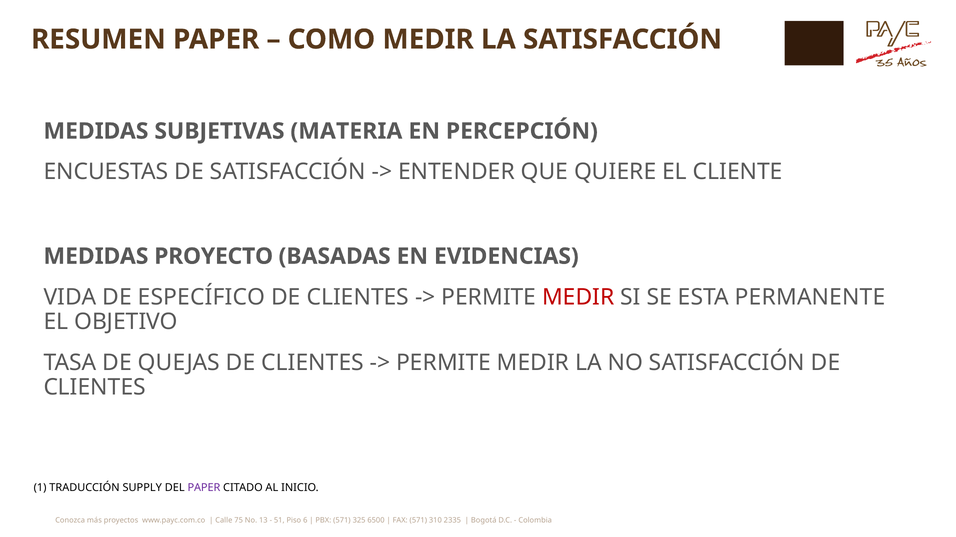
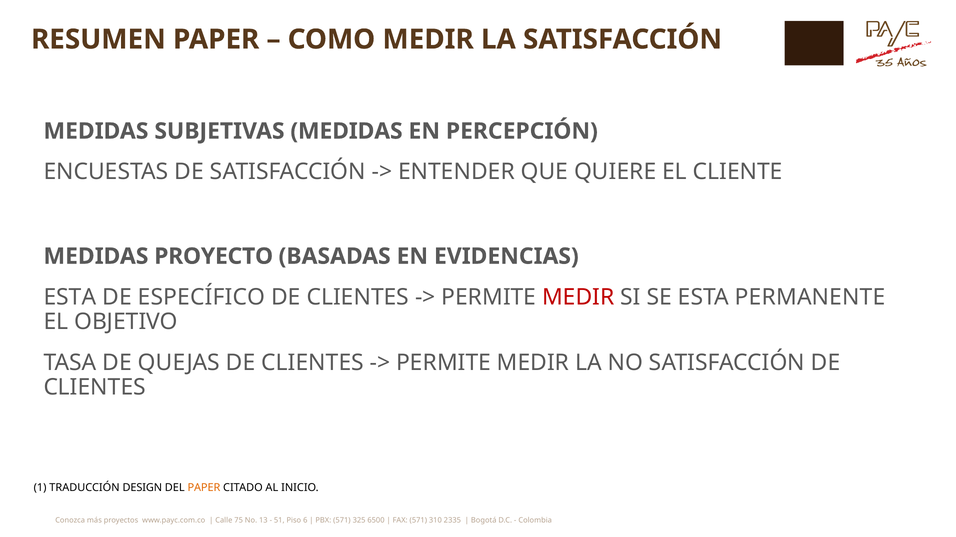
SUBJETIVAS MATERIA: MATERIA -> MEDIDAS
VIDA at (70, 297): VIDA -> ESTA
SUPPLY: SUPPLY -> DESIGN
PAPER at (204, 488) colour: purple -> orange
